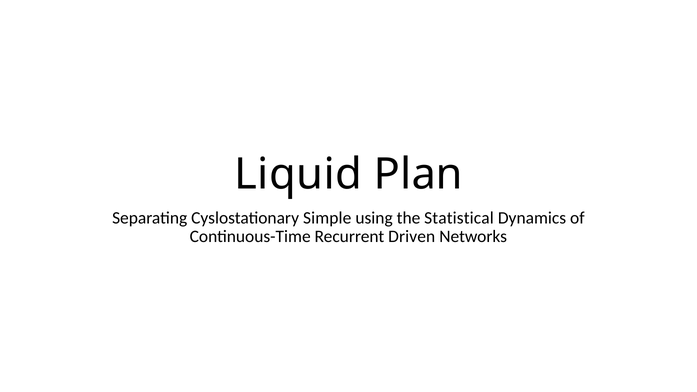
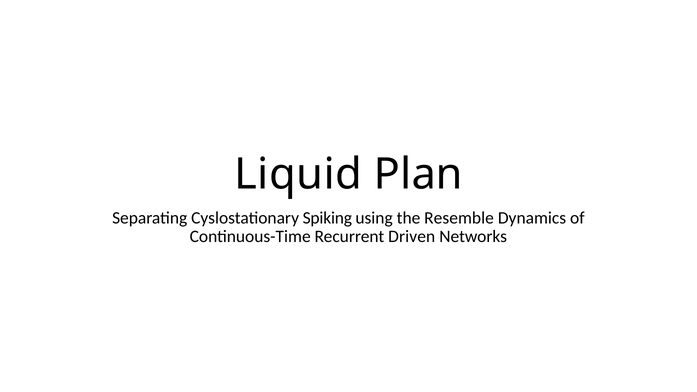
Simple: Simple -> Spiking
Statistical: Statistical -> Resemble
